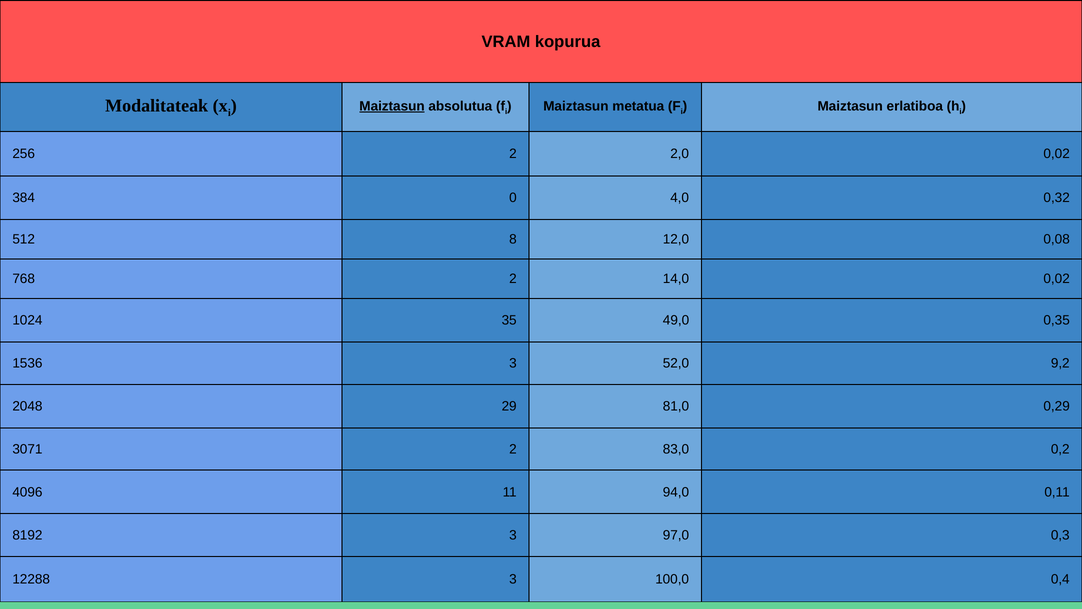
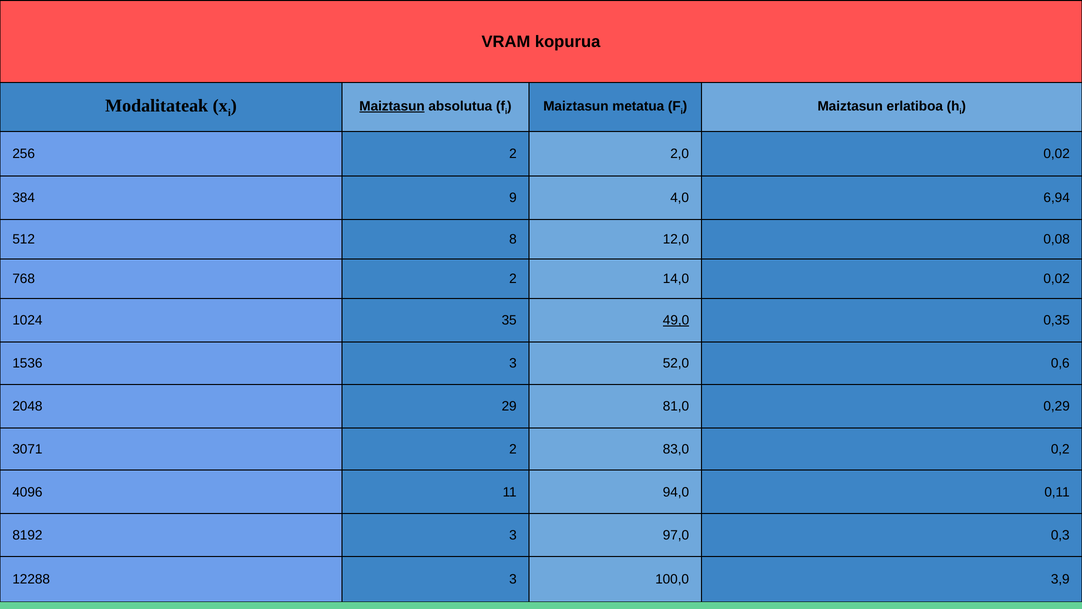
0: 0 -> 9
0,32: 0,32 -> 6,94
49,0 underline: none -> present
9,2: 9,2 -> 0,6
0,4: 0,4 -> 3,9
